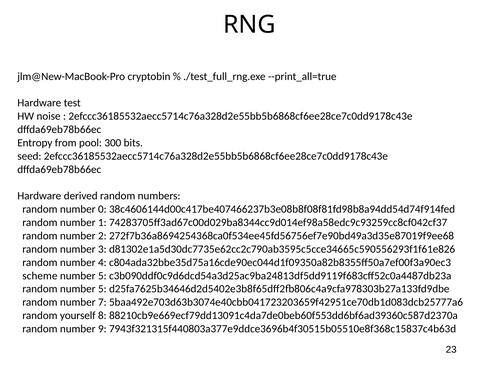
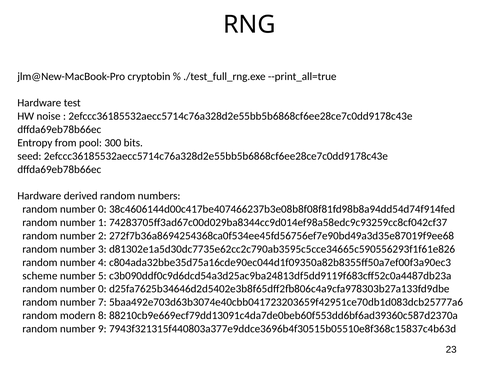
5 at (102, 289): 5 -> 0
yourself: yourself -> modern
